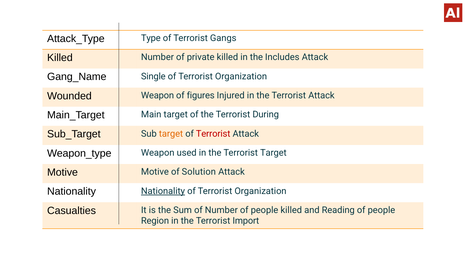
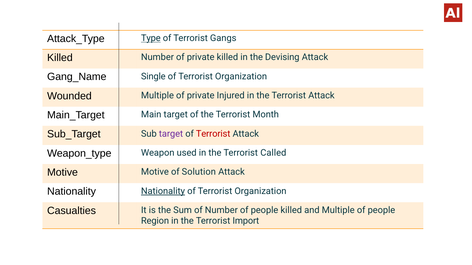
Type underline: none -> present
Includes: Includes -> Devising
Wounded Weapon: Weapon -> Multiple
figures at (201, 96): figures -> private
During: During -> Month
target at (171, 134) colour: orange -> purple
Terrorist Target: Target -> Called
and Reading: Reading -> Multiple
